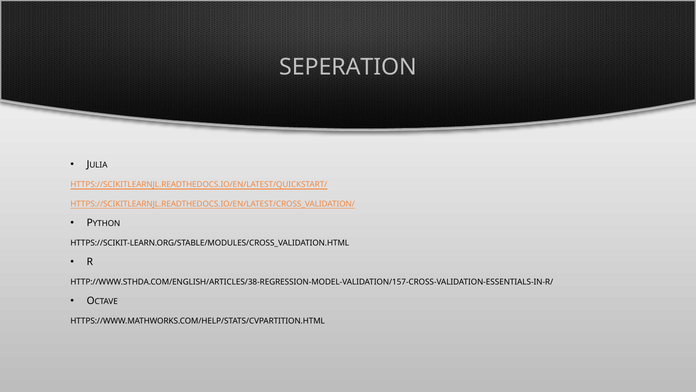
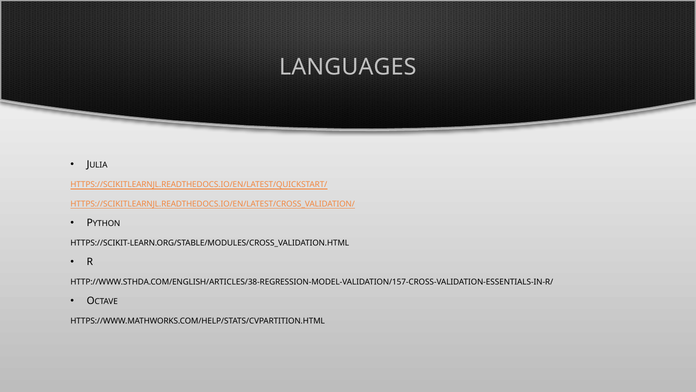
SEPERATION: SEPERATION -> LANGUAGES
